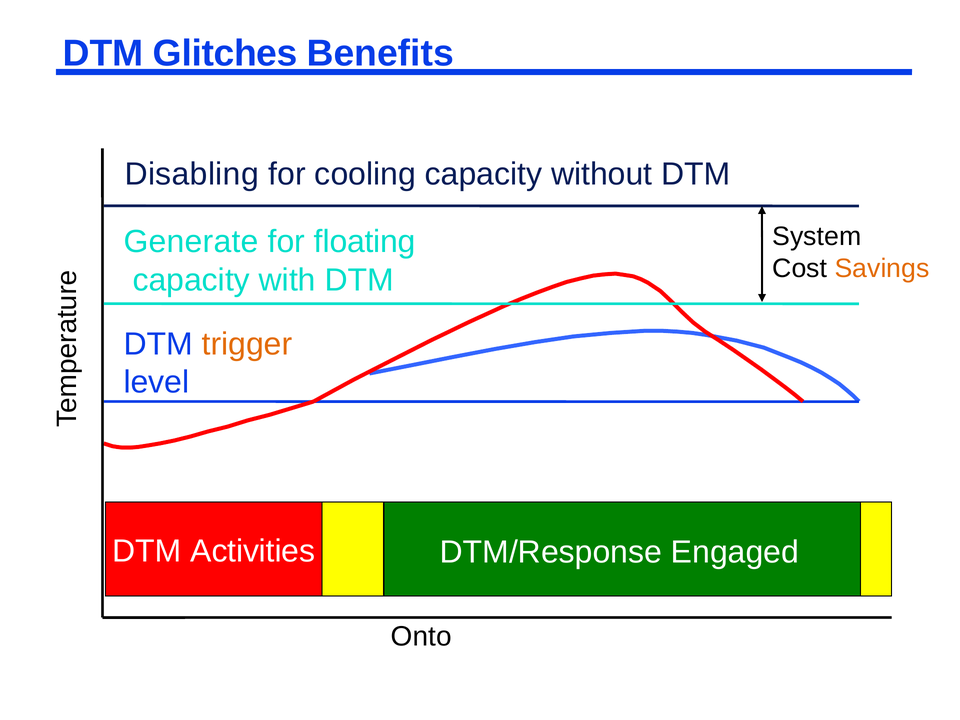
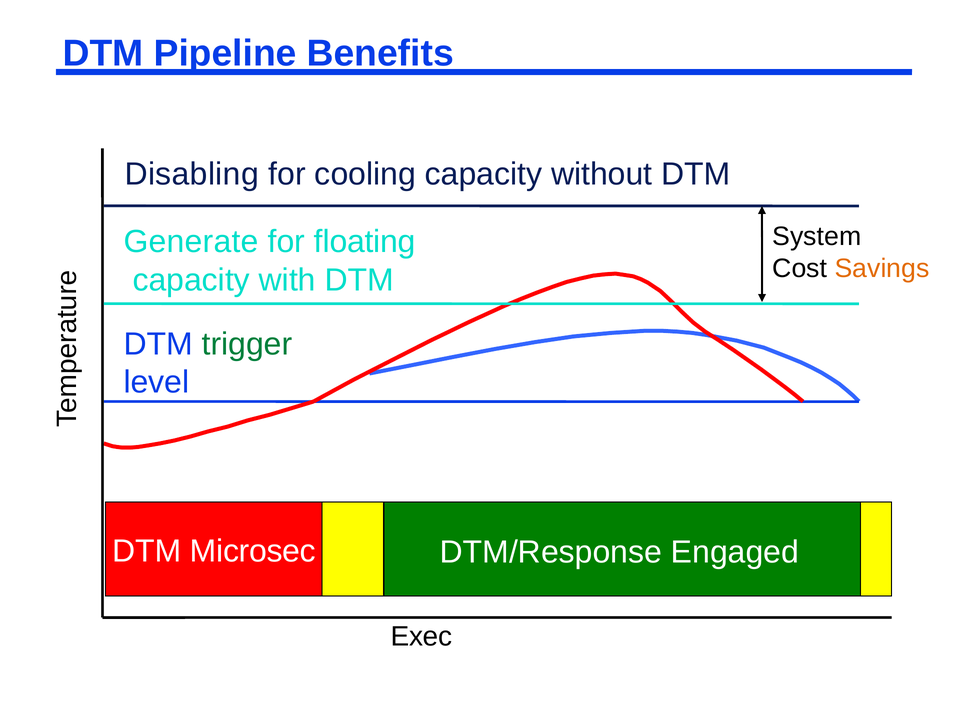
Glitches: Glitches -> Pipeline
trigger colour: orange -> green
Activities: Activities -> Microsec
Onto: Onto -> Exec
